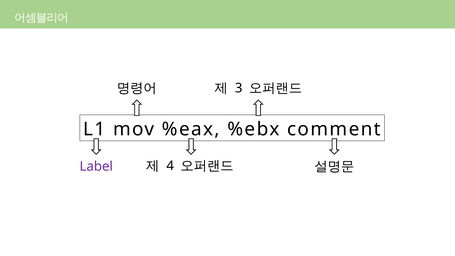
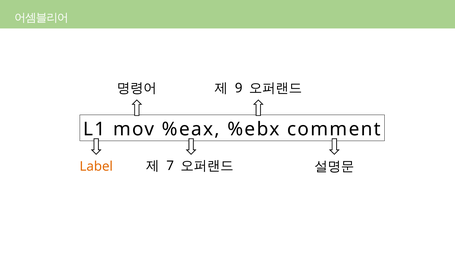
3: 3 -> 9
4: 4 -> 7
Label colour: purple -> orange
